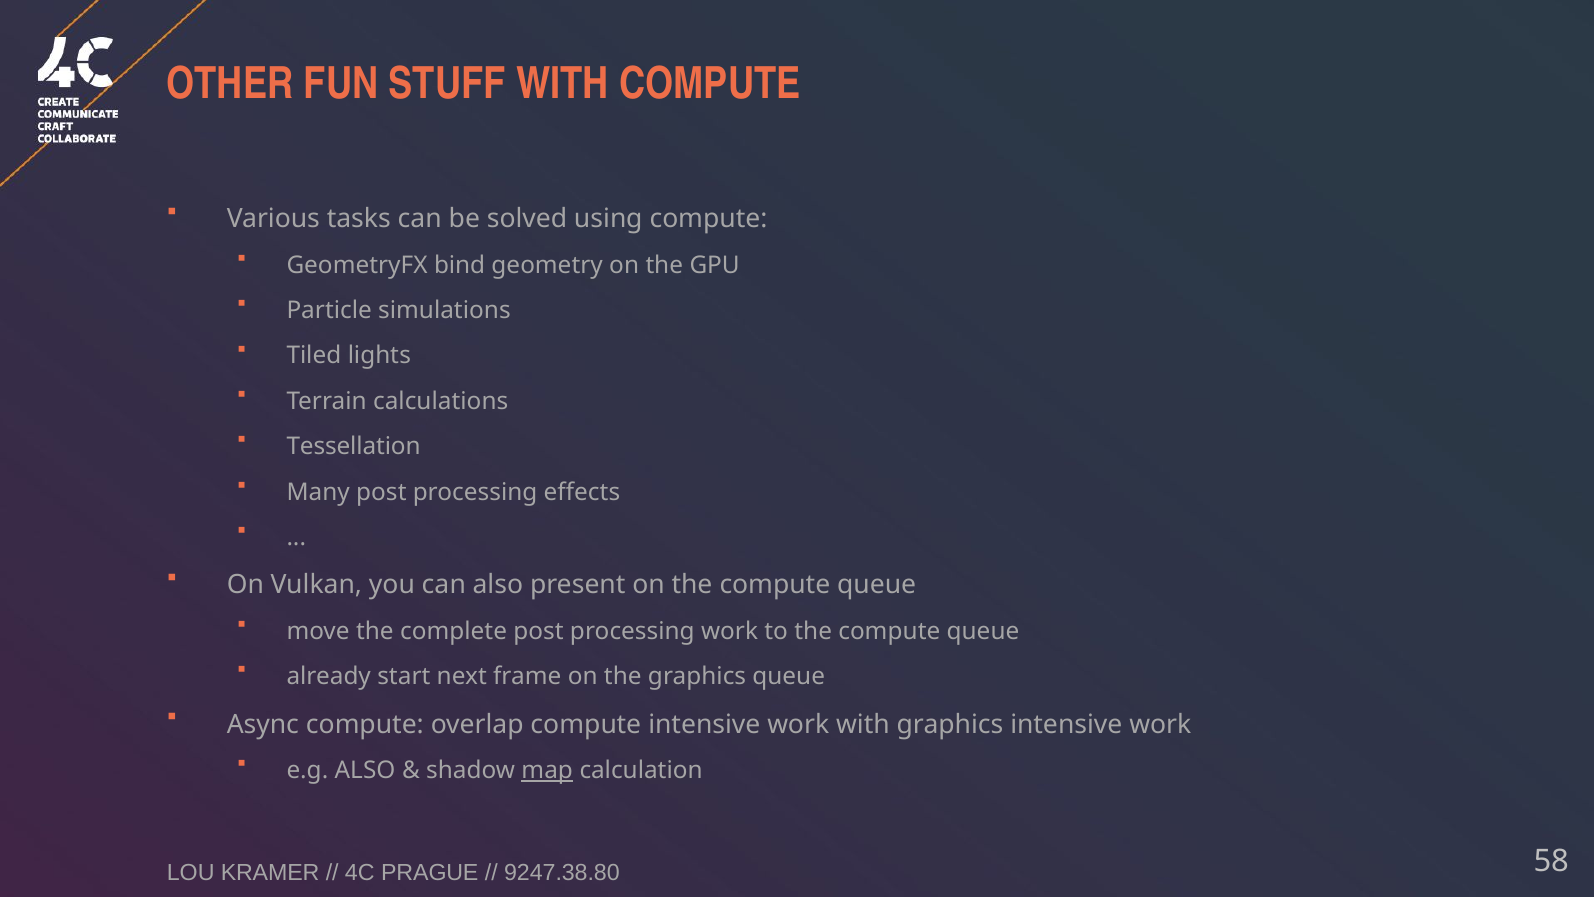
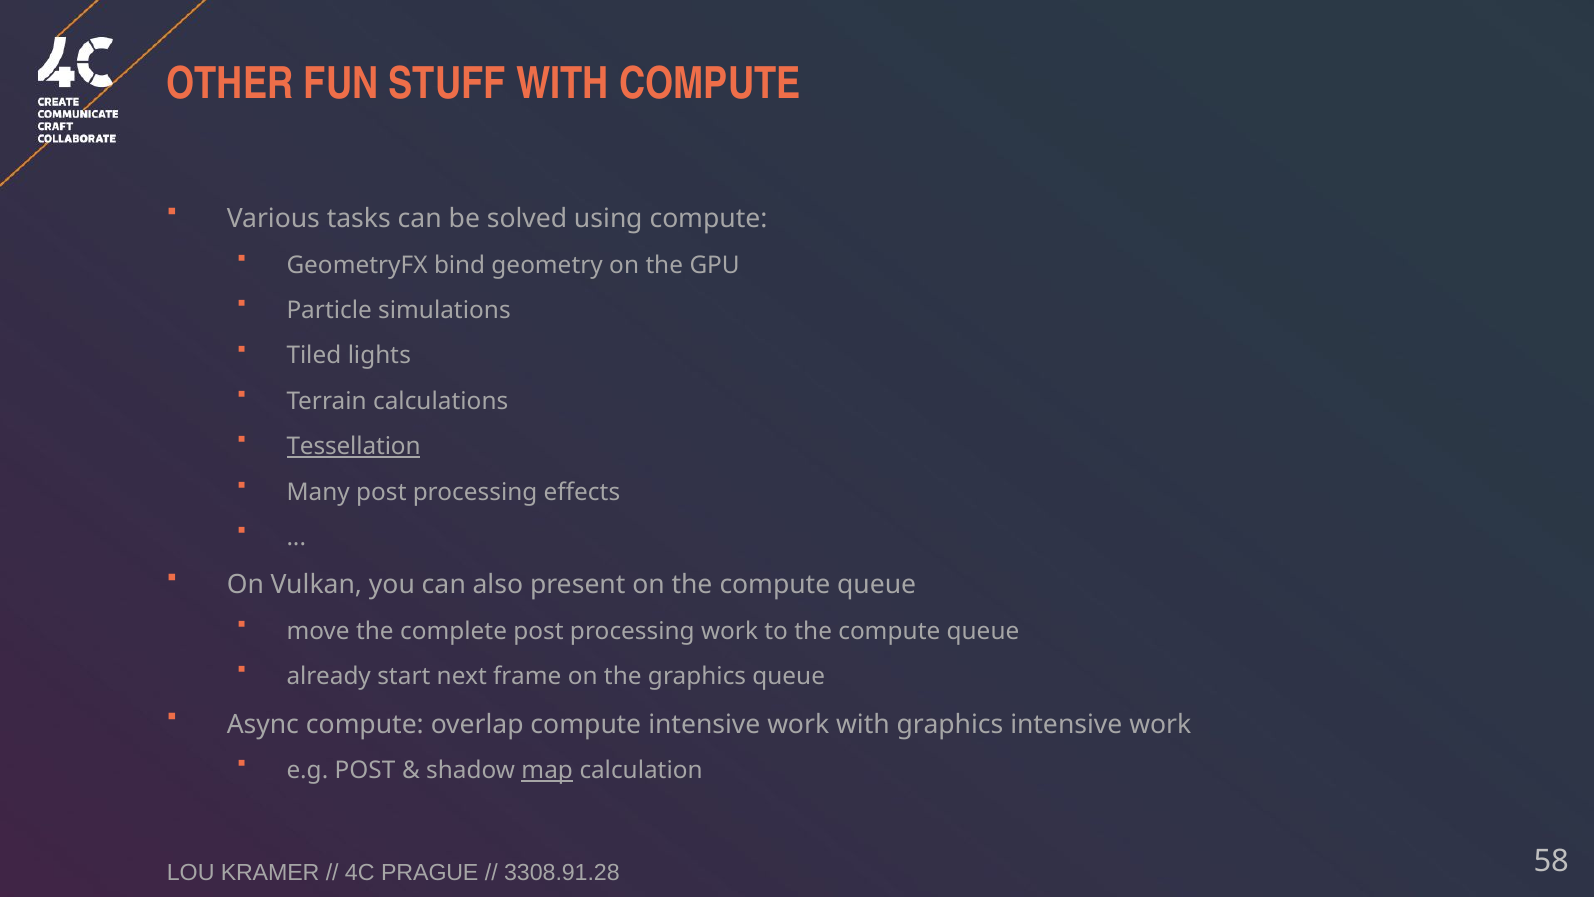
Tessellation underline: none -> present
e.g ALSO: ALSO -> POST
9247.38.80: 9247.38.80 -> 3308.91.28
